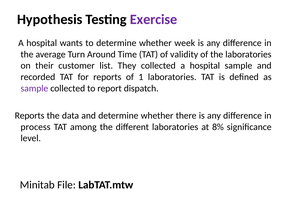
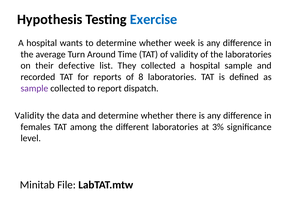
Exercise colour: purple -> blue
customer: customer -> defective
1: 1 -> 8
Reports at (30, 116): Reports -> Validity
process: process -> females
8%: 8% -> 3%
